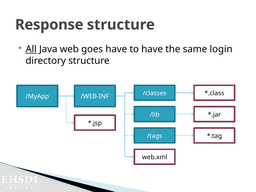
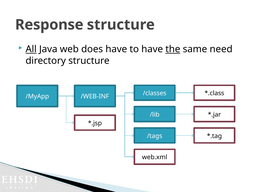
goes: goes -> does
the underline: none -> present
login: login -> need
